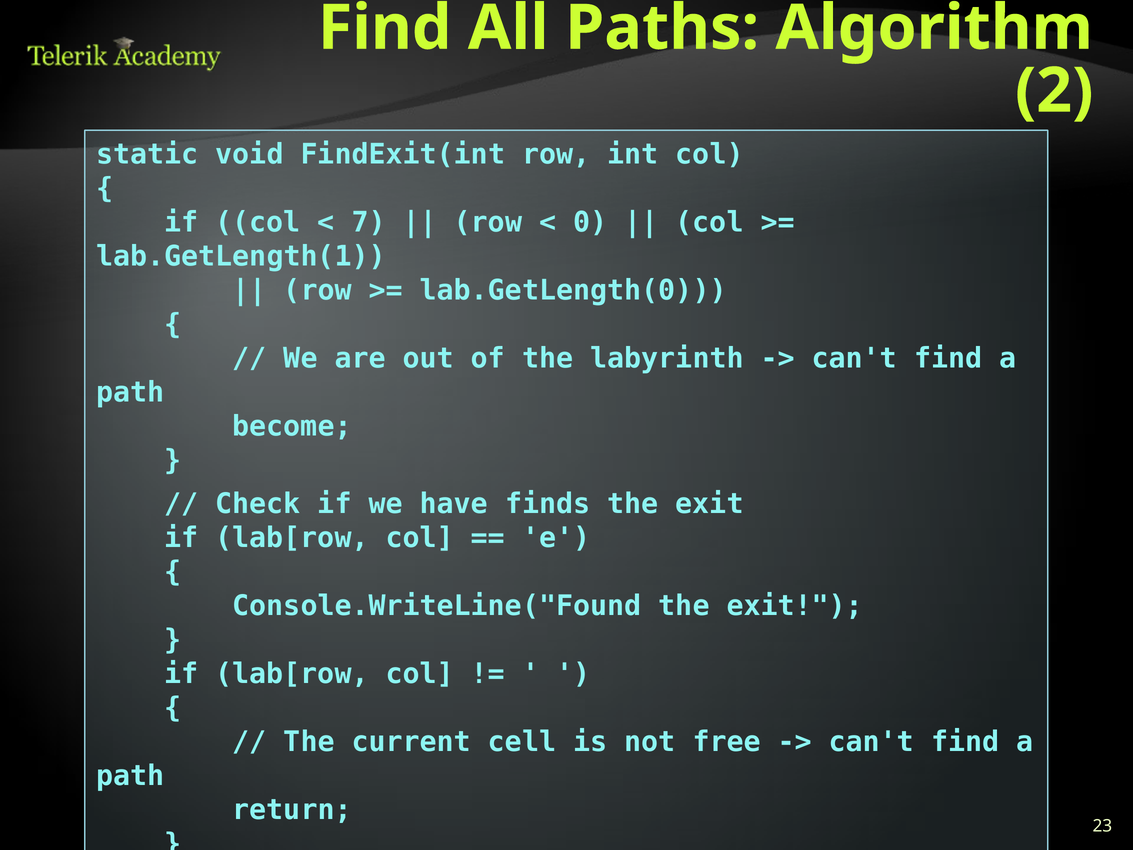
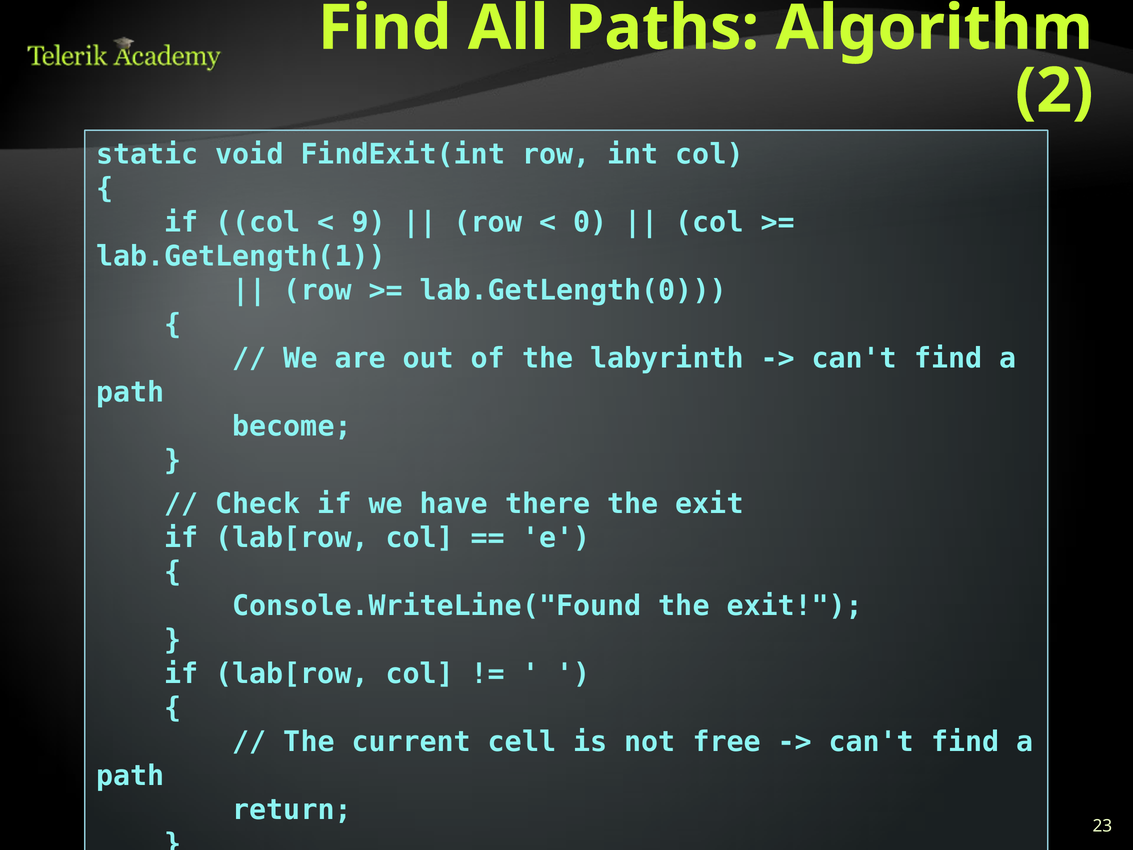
7: 7 -> 9
finds: finds -> there
